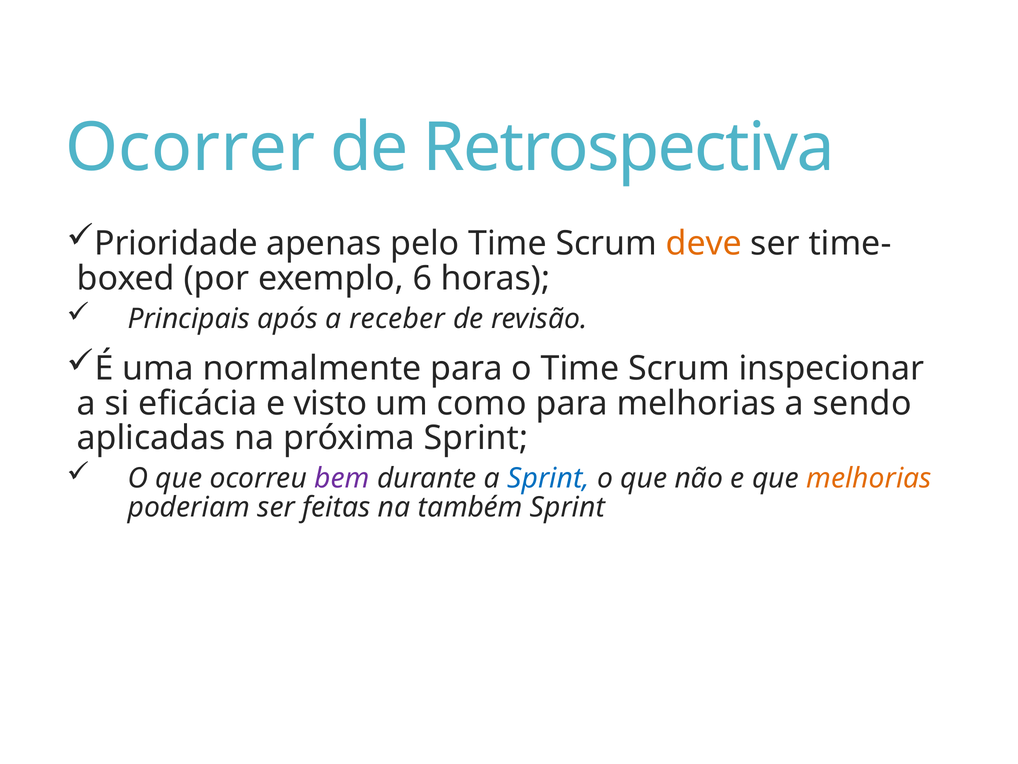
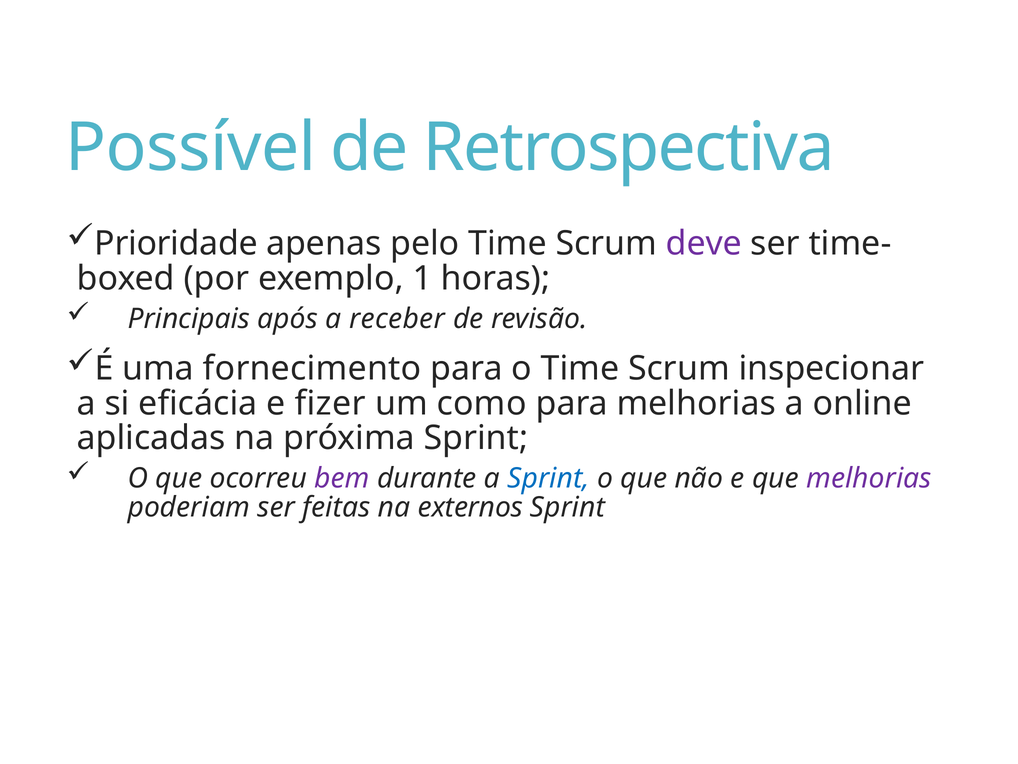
Ocorrer: Ocorrer -> Possível
deve colour: orange -> purple
6: 6 -> 1
normalmente: normalmente -> fornecimento
visto: visto -> fizer
sendo: sendo -> online
melhorias at (869, 478) colour: orange -> purple
também: também -> externos
